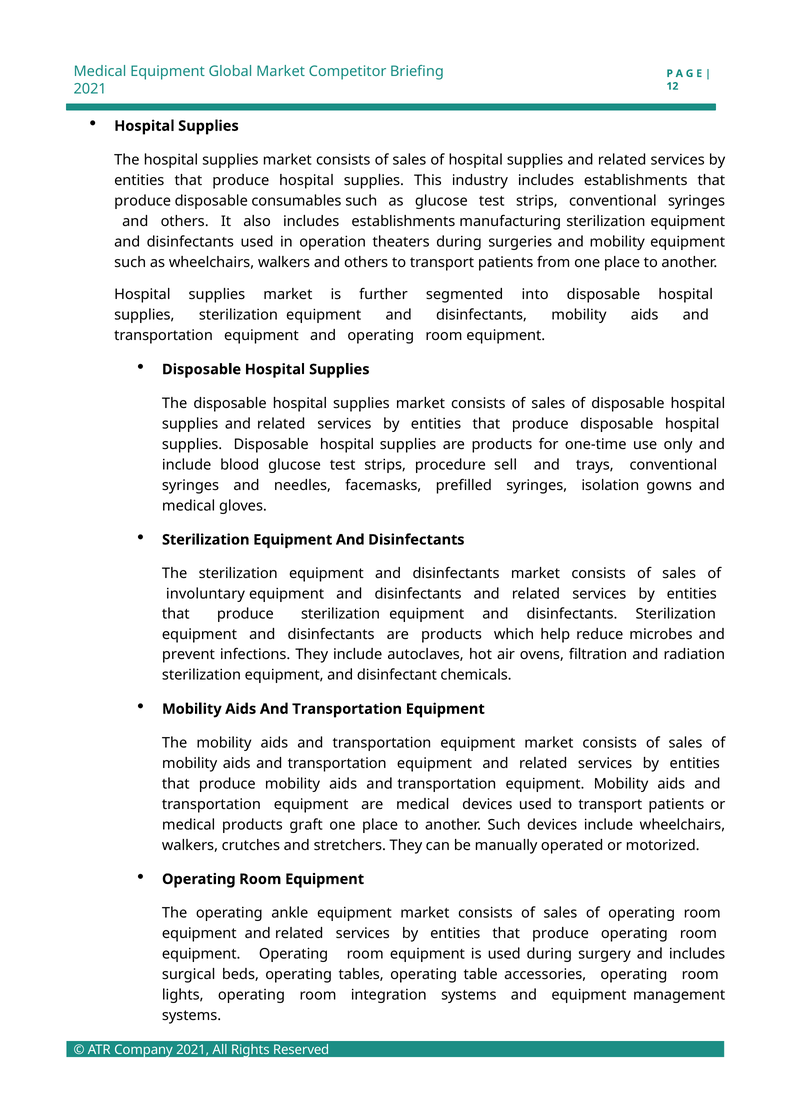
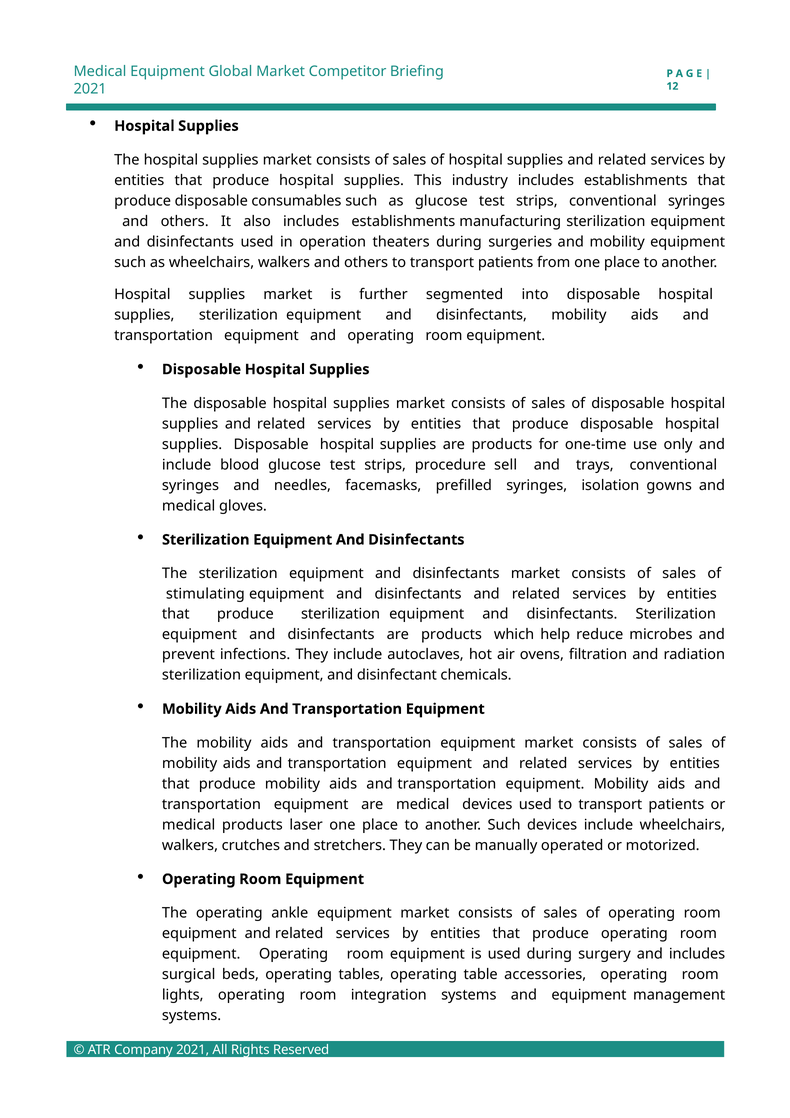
involuntary: involuntary -> stimulating
graft: graft -> laser
